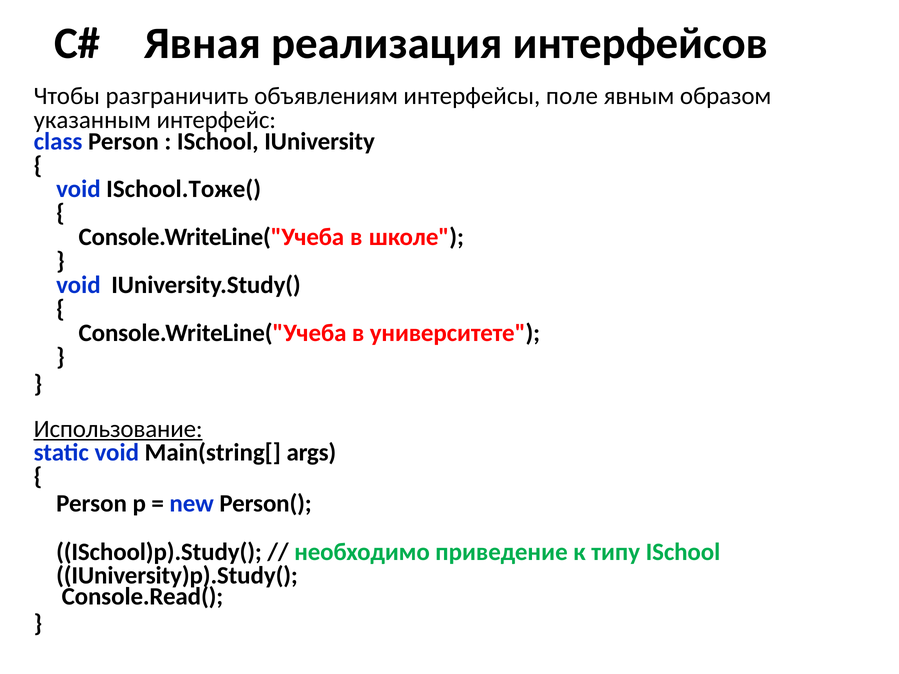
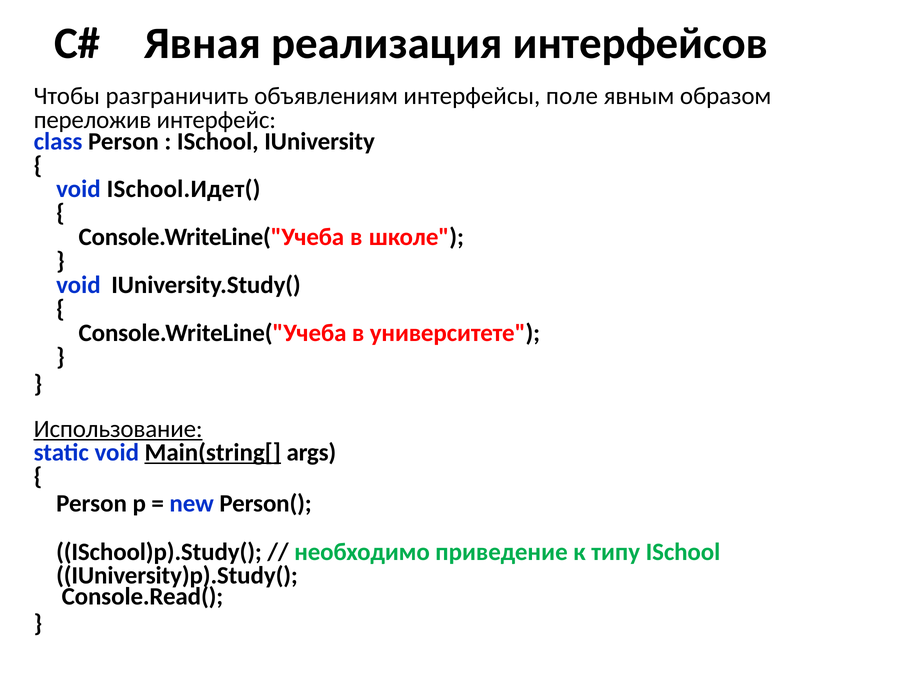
указанным: указанным -> переложив
ISchool.Тоже(: ISchool.Тоже( -> ISchool.Идет(
Main(string[ underline: none -> present
